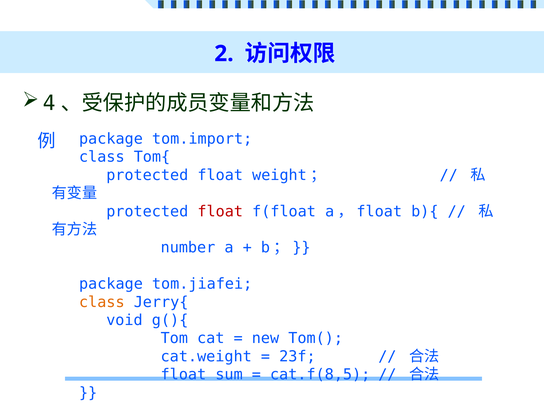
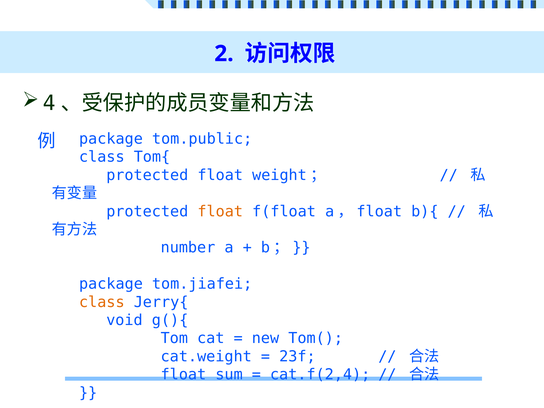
tom.import: tom.import -> tom.public
float at (220, 211) colour: red -> orange
cat.f(8,5: cat.f(8,5 -> cat.f(2,4
